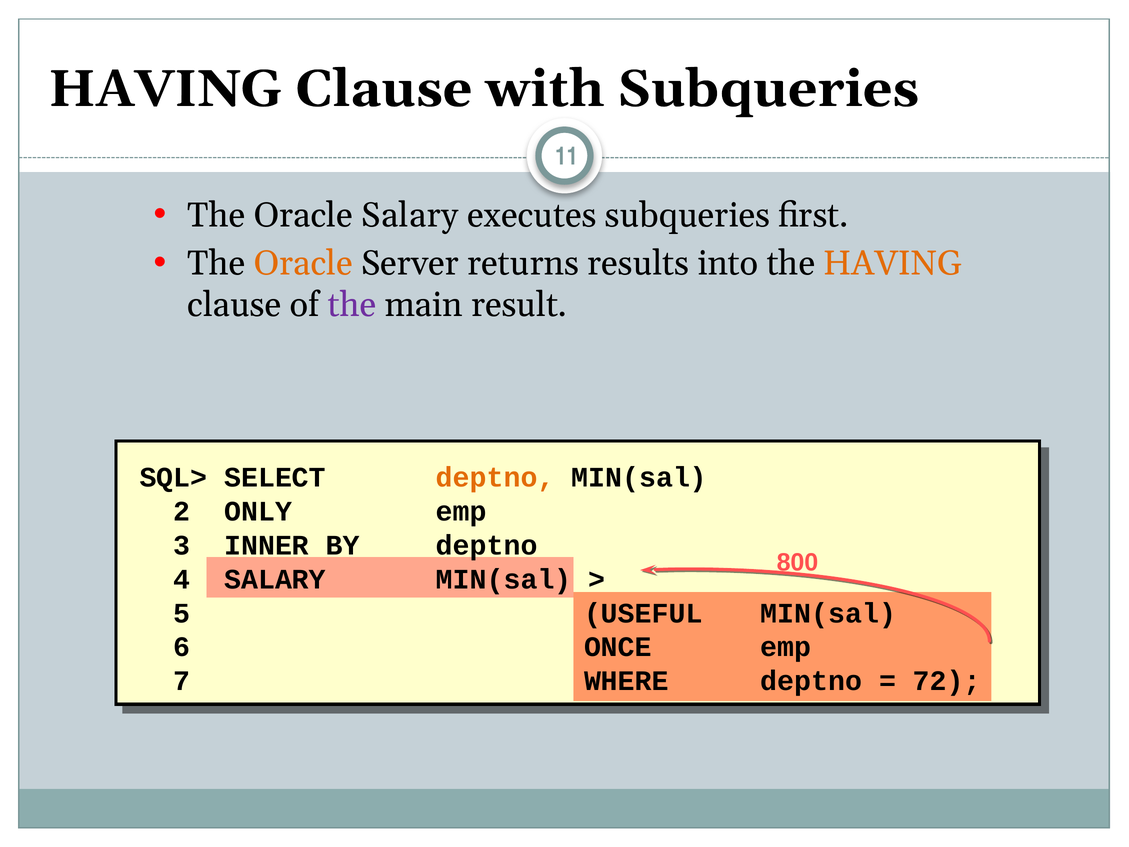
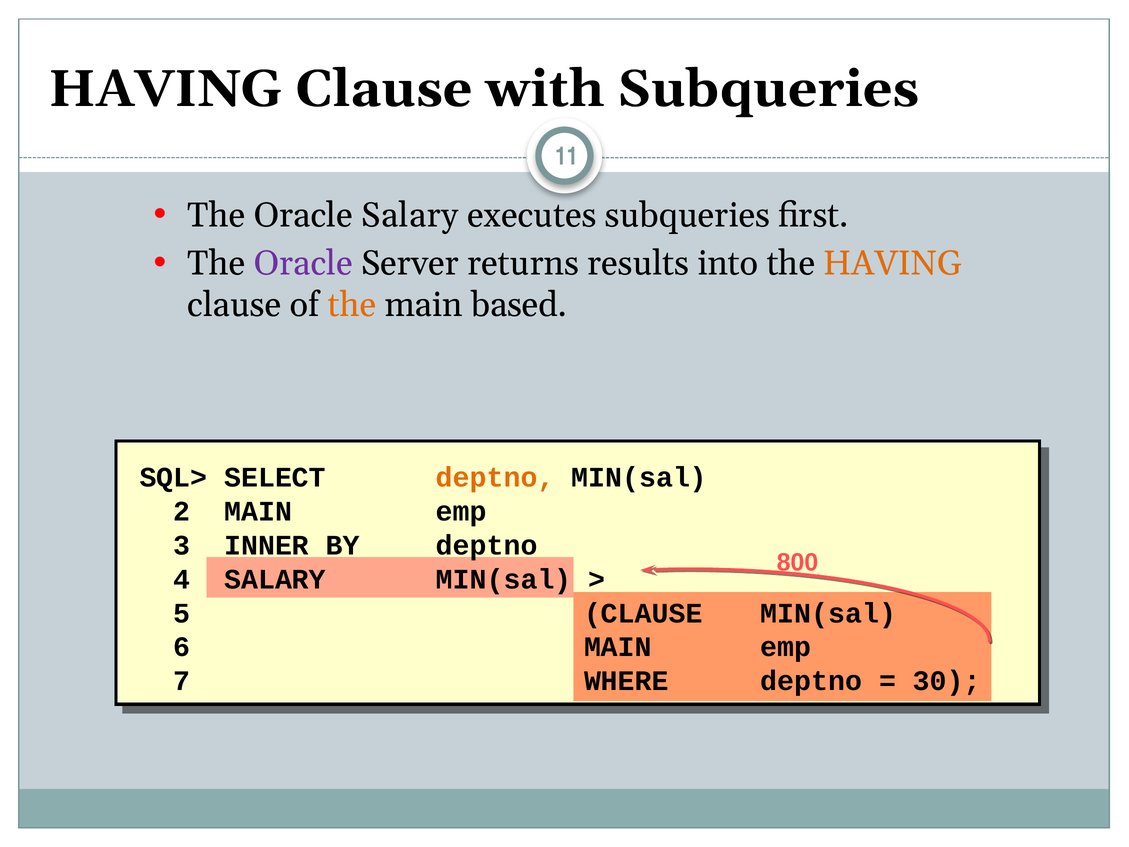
Oracle at (303, 263) colour: orange -> purple
the at (352, 305) colour: purple -> orange
result: result -> based
2 ONLY: ONLY -> MAIN
5 USEFUL: USEFUL -> CLAUSE
6 ONCE: ONCE -> MAIN
72: 72 -> 30
